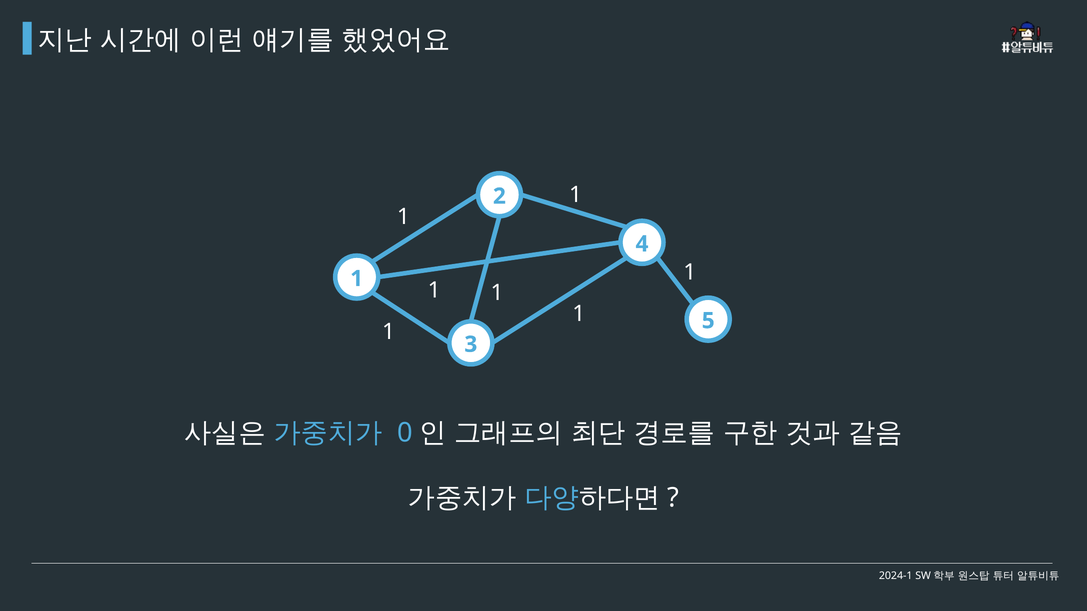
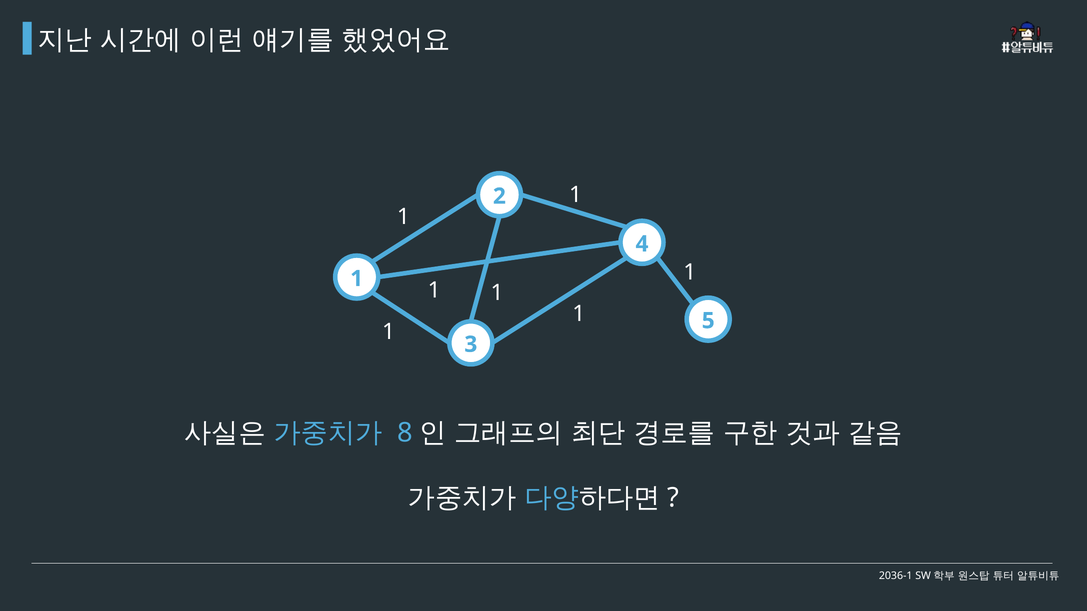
0: 0 -> 8
2024-1: 2024-1 -> 2036-1
